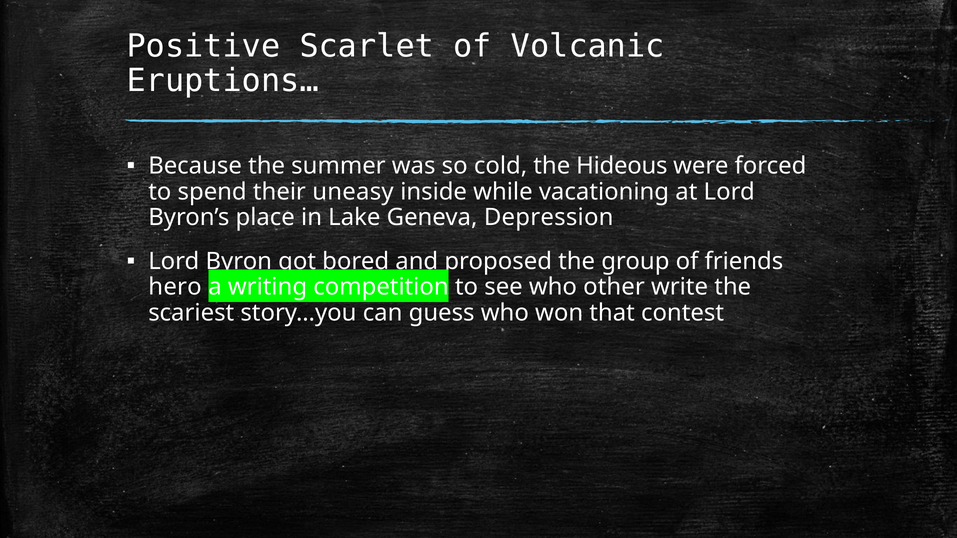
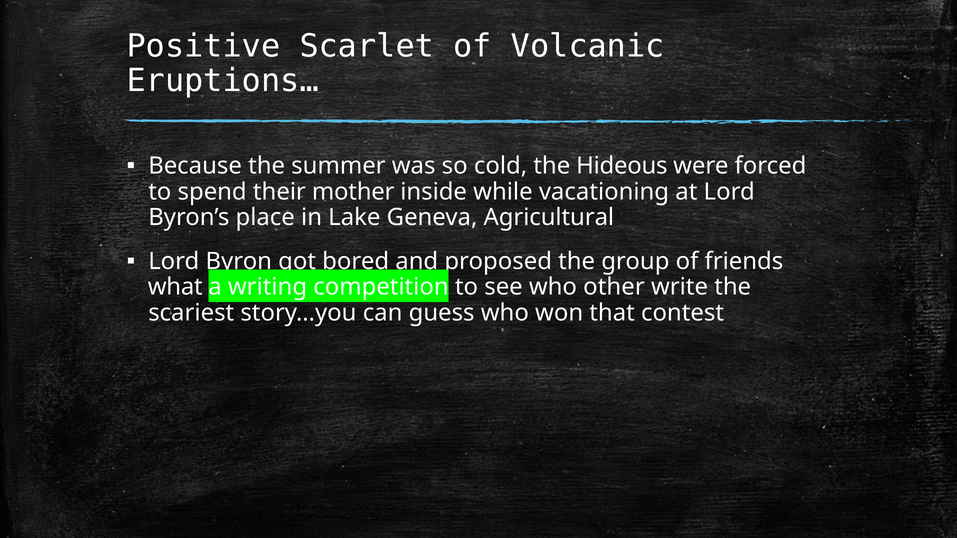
uneasy: uneasy -> mother
Depression: Depression -> Agricultural
hero: hero -> what
